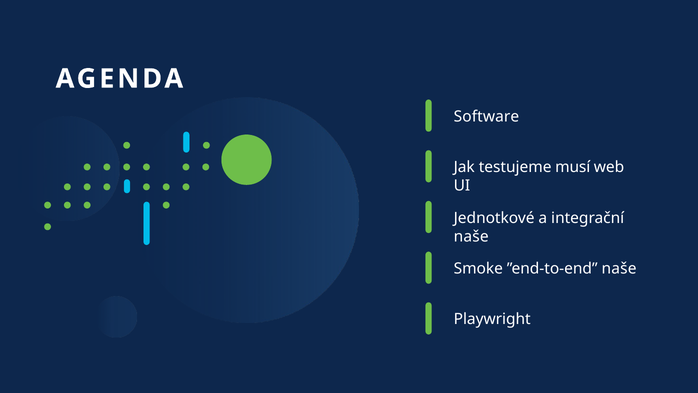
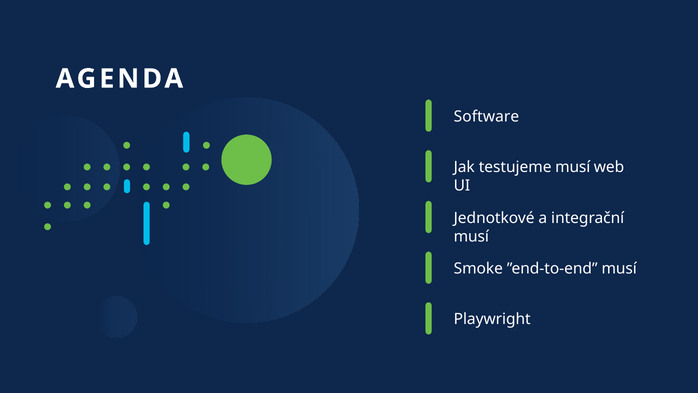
naše at (471, 236): naše -> musí
”end-to-end naše: naše -> musí
